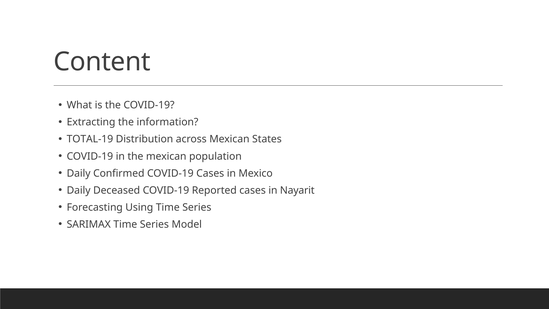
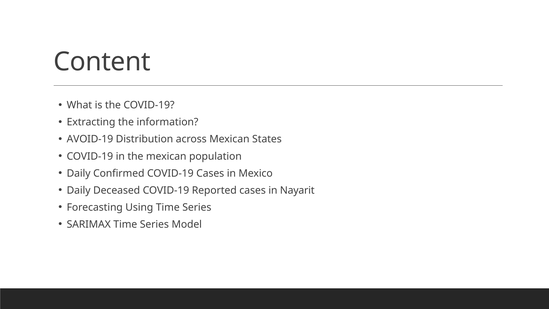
TOTAL-19: TOTAL-19 -> AVOID-19
